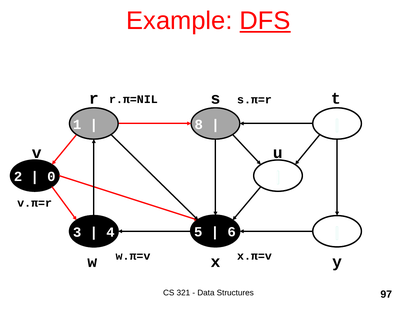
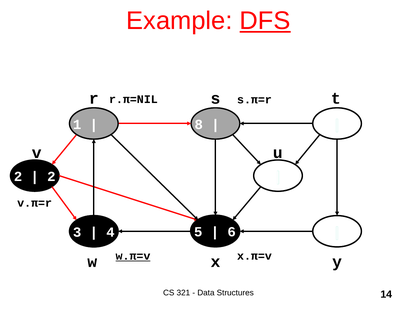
0 at (51, 176): 0 -> 2
w.π=v underline: none -> present
97: 97 -> 14
